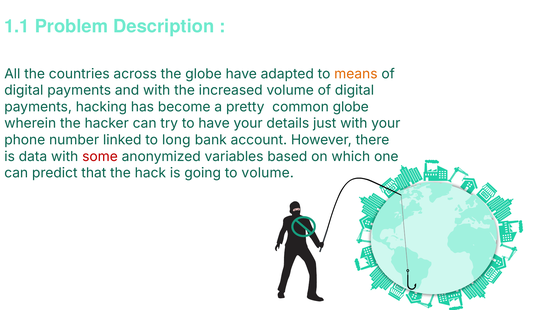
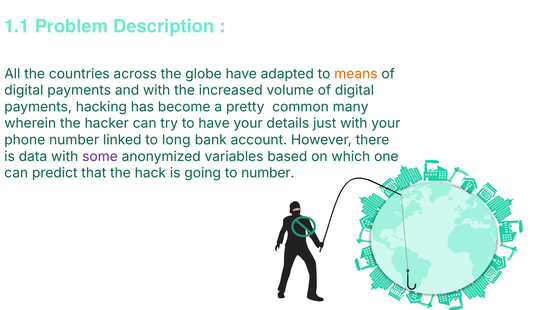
common globe: globe -> many
some colour: red -> purple
to volume: volume -> number
